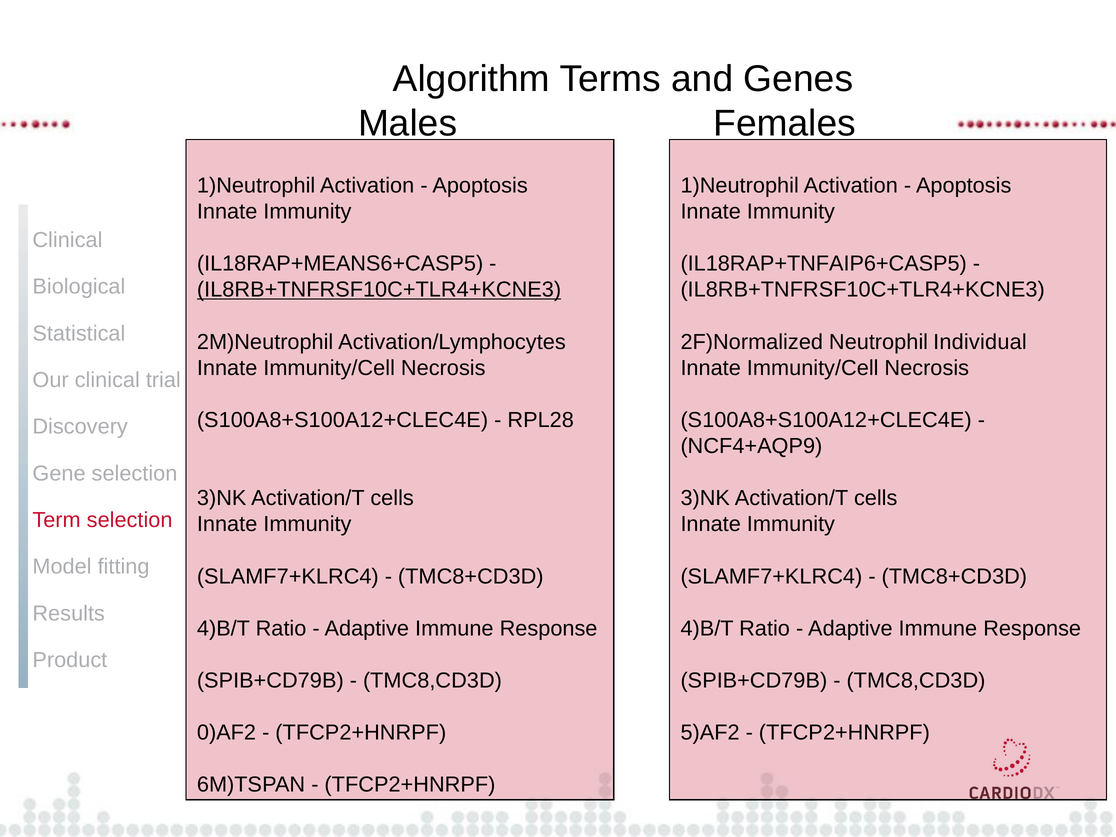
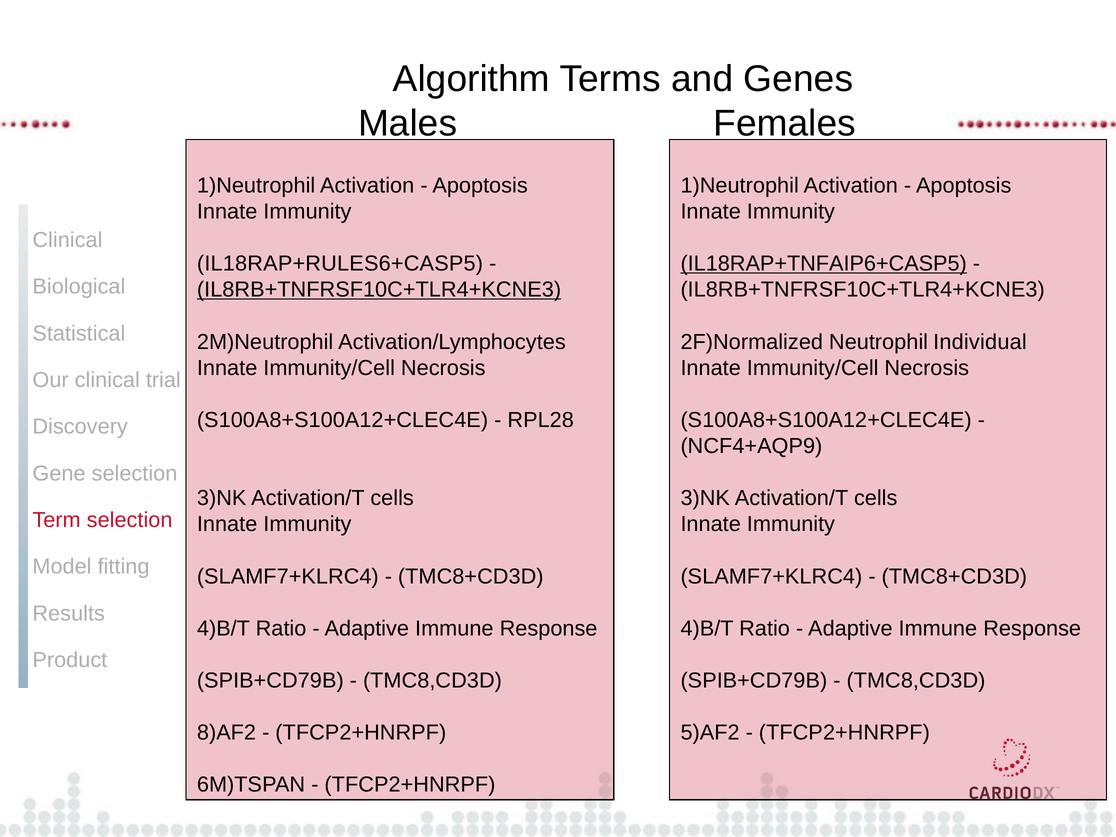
IL18RAP+MEANS6+CASP5: IL18RAP+MEANS6+CASP5 -> IL18RAP+RULES6+CASP5
IL18RAP+TNFAIP6+CASP5 underline: none -> present
0)AF2: 0)AF2 -> 8)AF2
